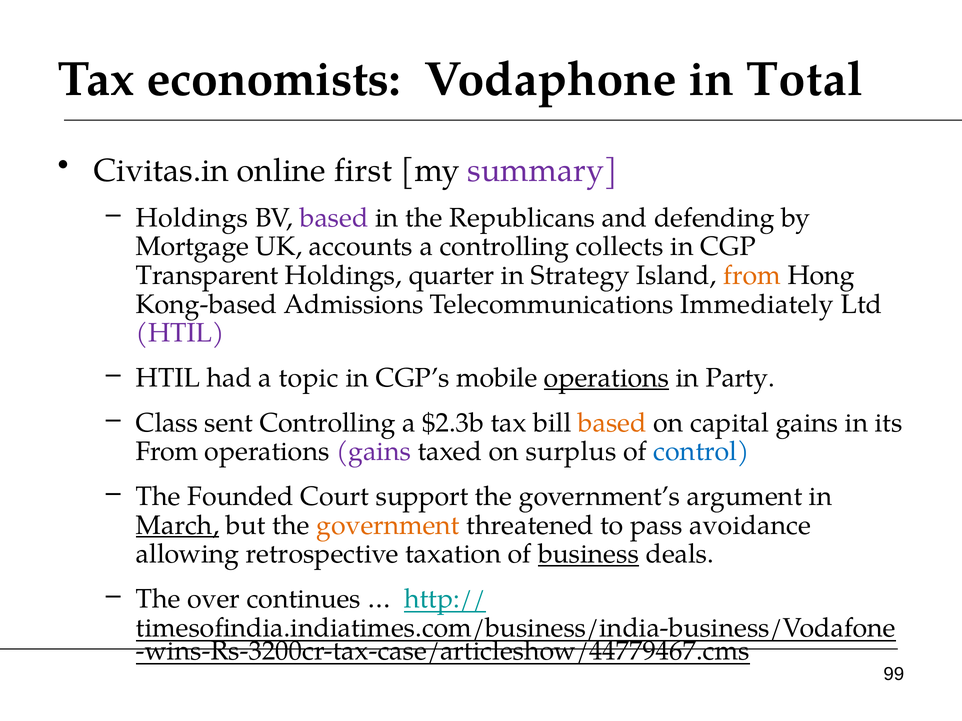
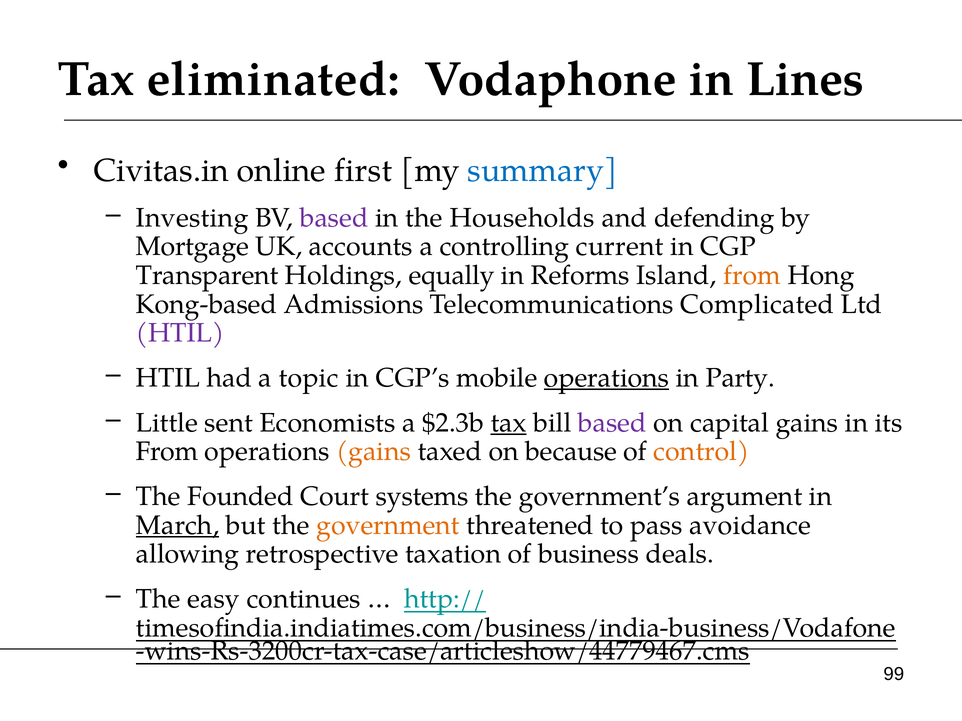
economists: economists -> eliminated
Total: Total -> Lines
summary colour: purple -> blue
Holdings at (192, 218): Holdings -> Investing
Republicans: Republicans -> Households
collects: collects -> current
quarter: quarter -> equally
Strategy: Strategy -> Reforms
Immediately: Immediately -> Complicated
Class: Class -> Little
sent Controlling: Controlling -> Economists
tax at (509, 423) underline: none -> present
based at (612, 423) colour: orange -> purple
gains at (374, 452) colour: purple -> orange
surplus: surplus -> because
control colour: blue -> orange
support: support -> systems
business underline: present -> none
over: over -> easy
